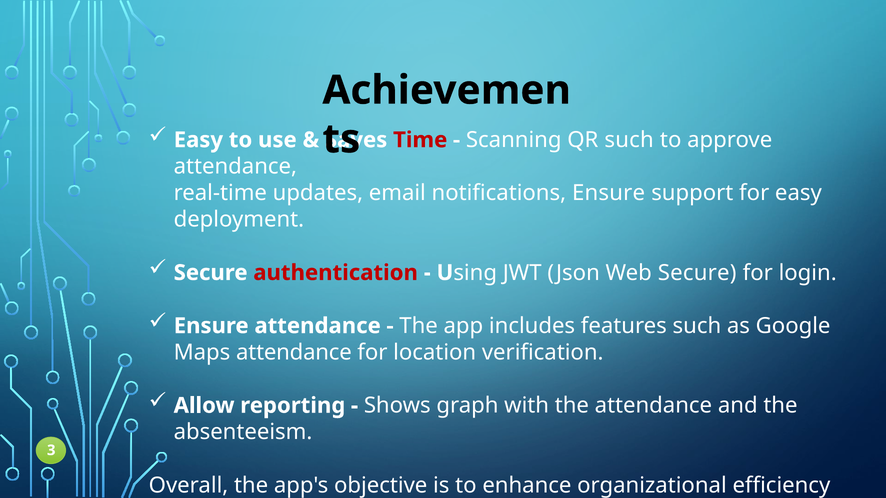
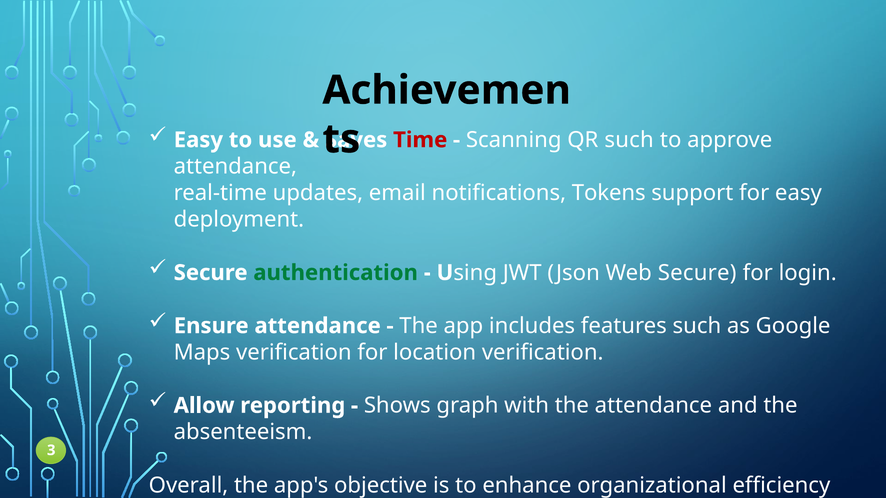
notifications Ensure: Ensure -> Tokens
authentication colour: red -> green
Maps attendance: attendance -> verification
